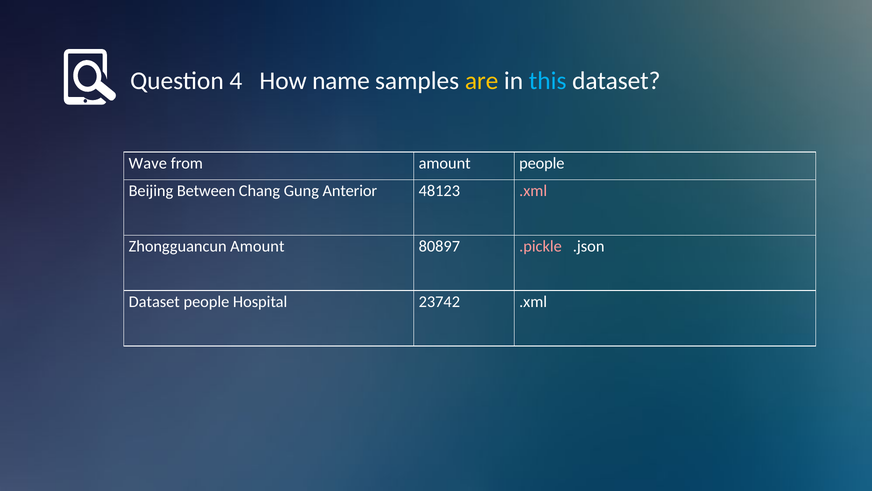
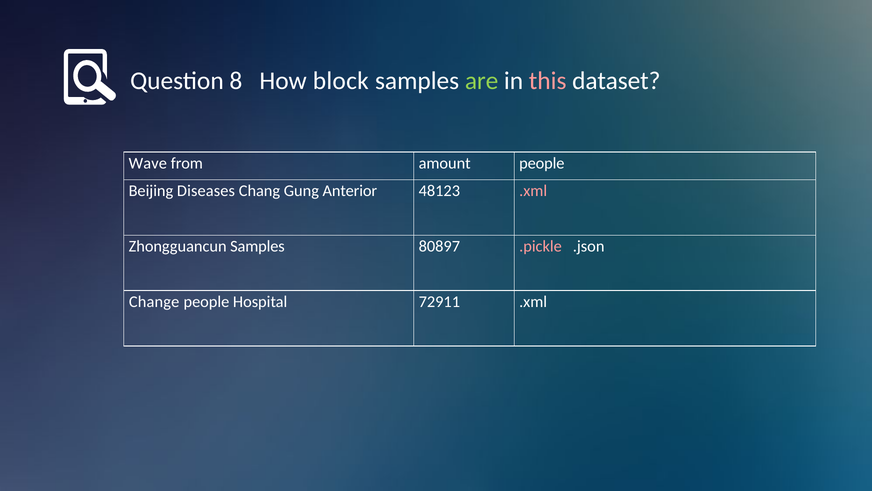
4: 4 -> 8
name: name -> block
are colour: yellow -> light green
this colour: light blue -> pink
Between: Between -> Diseases
Zhongguancun Amount: Amount -> Samples
Dataset at (154, 301): Dataset -> Change
23742: 23742 -> 72911
